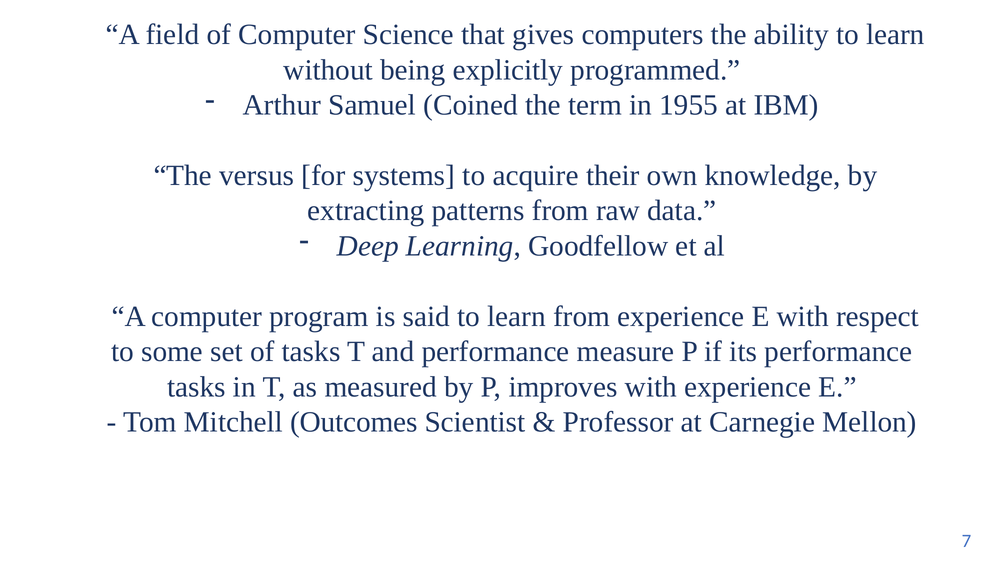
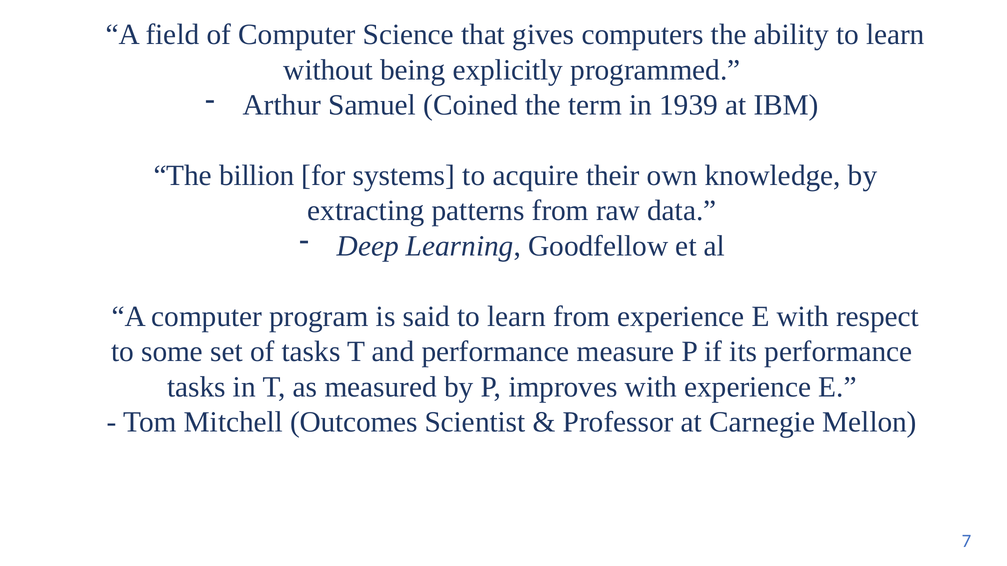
1955: 1955 -> 1939
versus: versus -> billion
